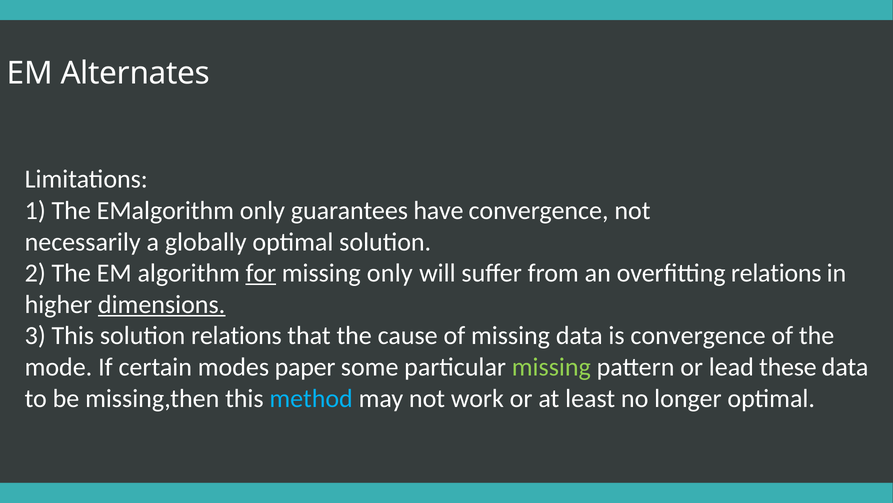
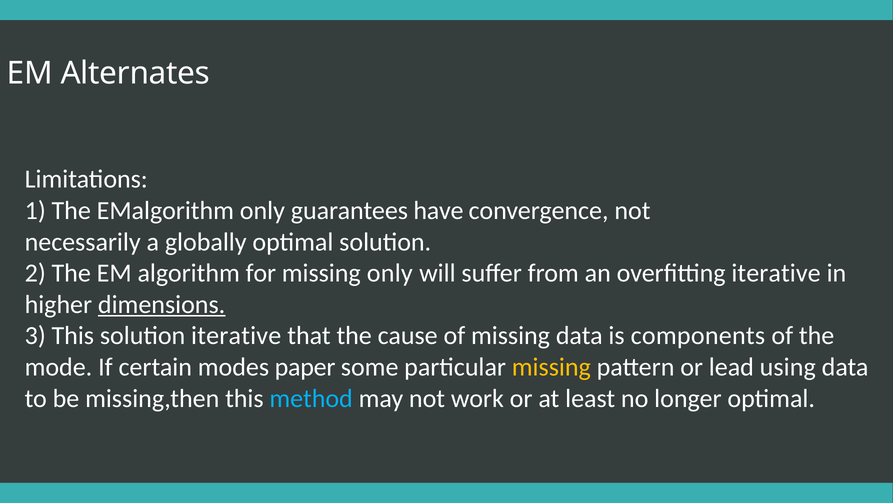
for underline: present -> none
overfitting relations: relations -> iterative
solution relations: relations -> iterative
is convergence: convergence -> components
missing at (551, 367) colour: light green -> yellow
these: these -> using
